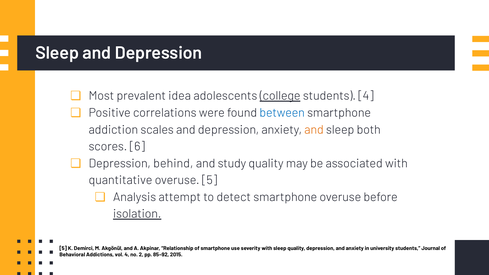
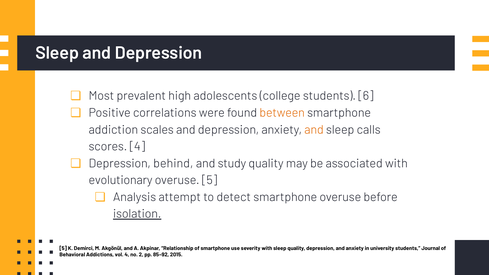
idea: idea -> high
college underline: present -> none
students 4: 4 -> 6
between colour: blue -> orange
both: both -> calls
scores 6: 6 -> 4
quantitative: quantitative -> evolutionary
